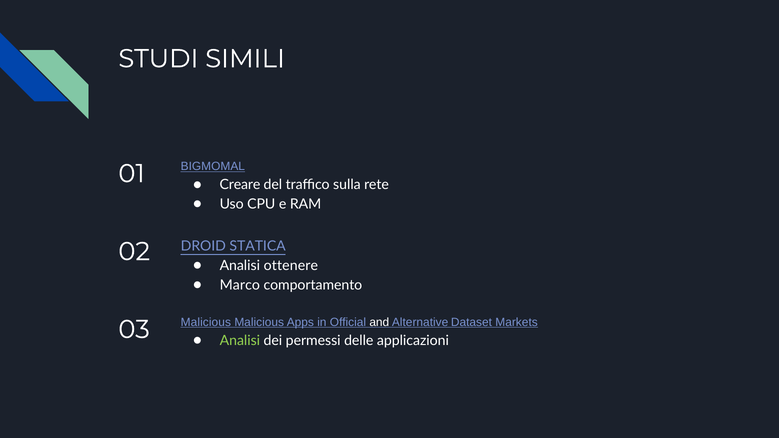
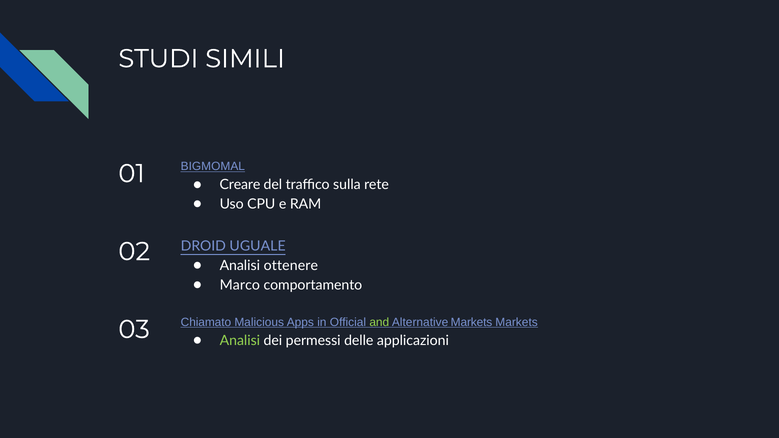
STATICA: STATICA -> UGUALE
Malicious at (206, 322): Malicious -> Chiamato
and colour: white -> light green
Alternative Dataset: Dataset -> Markets
